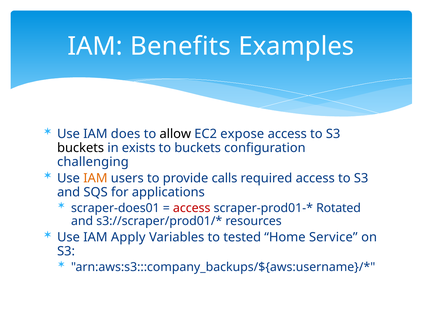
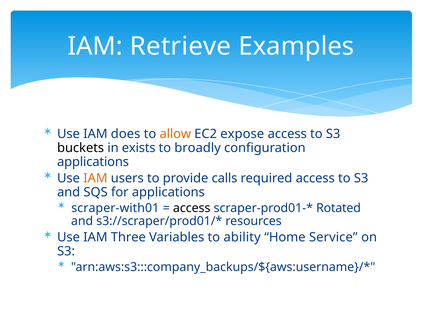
Benefits: Benefits -> Retrieve
allow colour: black -> orange
to buckets: buckets -> broadly
challenging at (93, 162): challenging -> applications
scraper-does01: scraper-does01 -> scraper-with01
access at (192, 208) colour: red -> black
Apply: Apply -> Three
tested: tested -> ability
